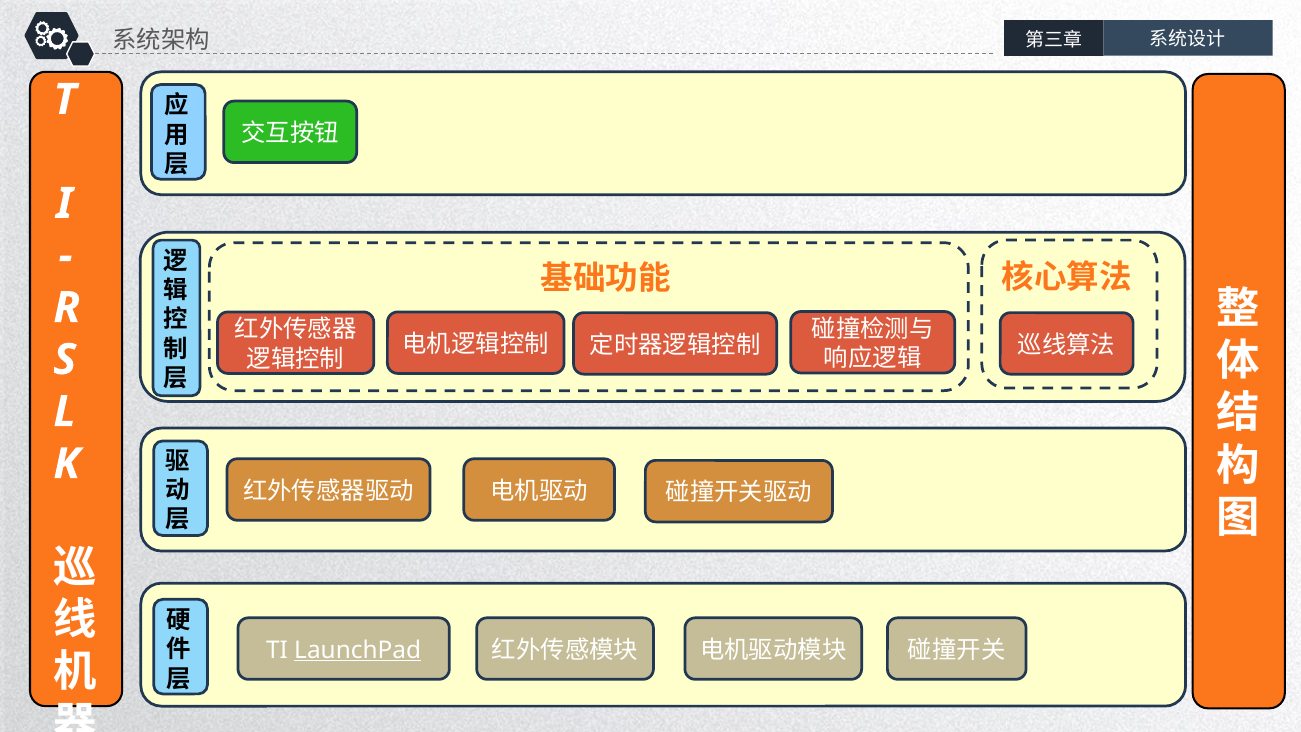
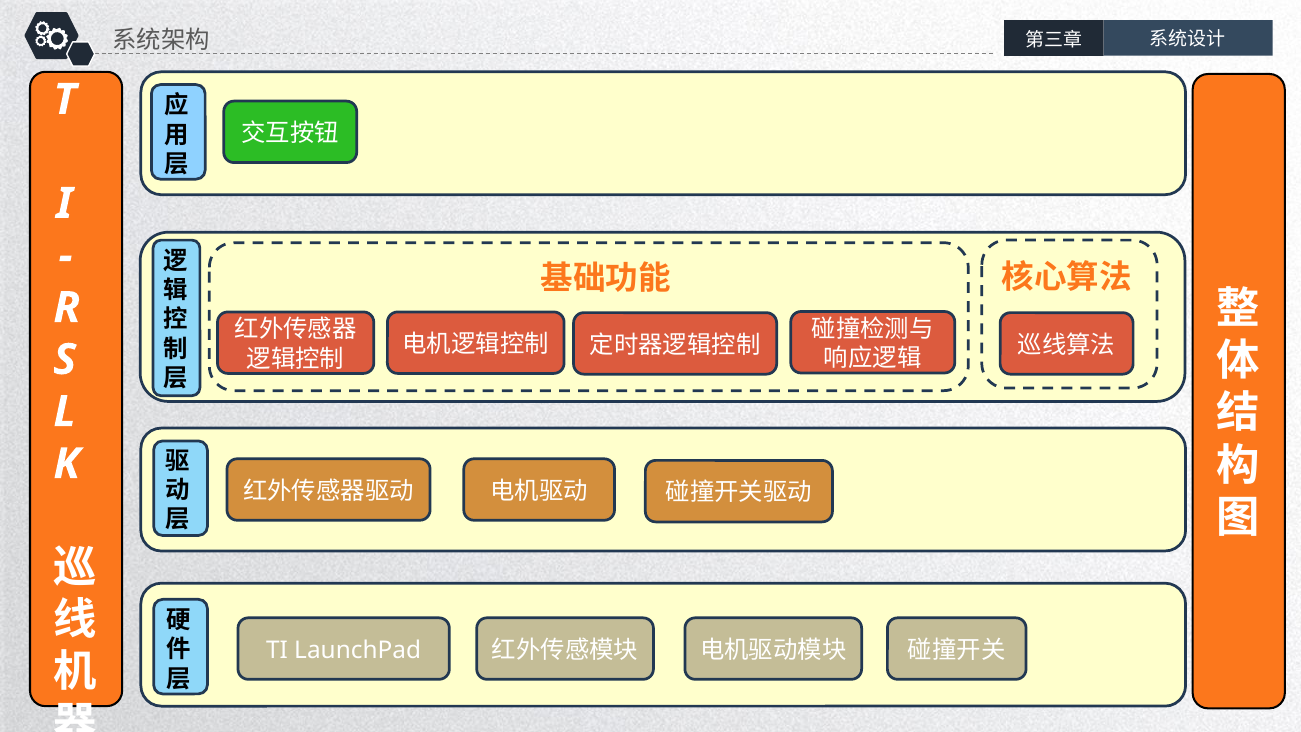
LaunchPad underline: present -> none
